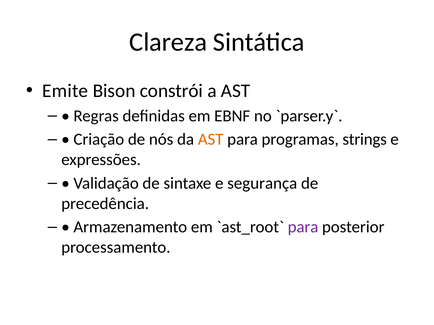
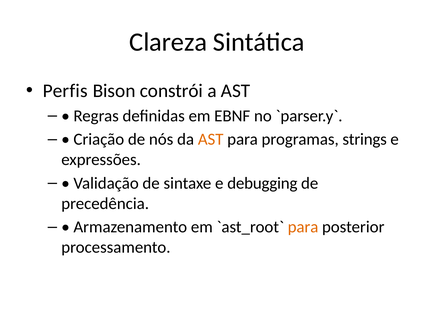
Emite: Emite -> Perfis
segurança: segurança -> debugging
para at (303, 227) colour: purple -> orange
